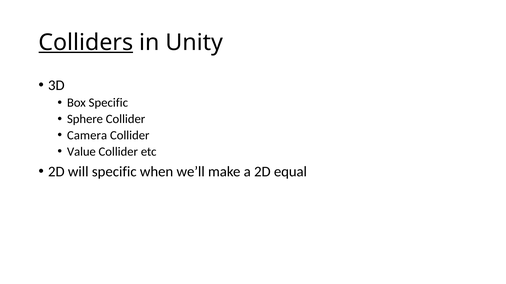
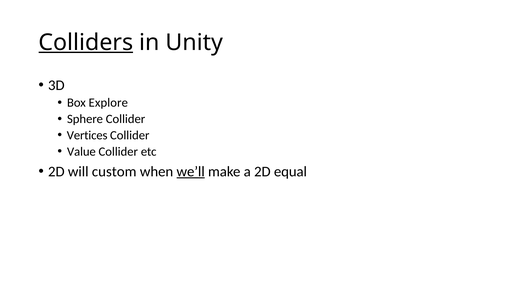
Box Specific: Specific -> Explore
Camera: Camera -> Vertices
will specific: specific -> custom
we’ll underline: none -> present
